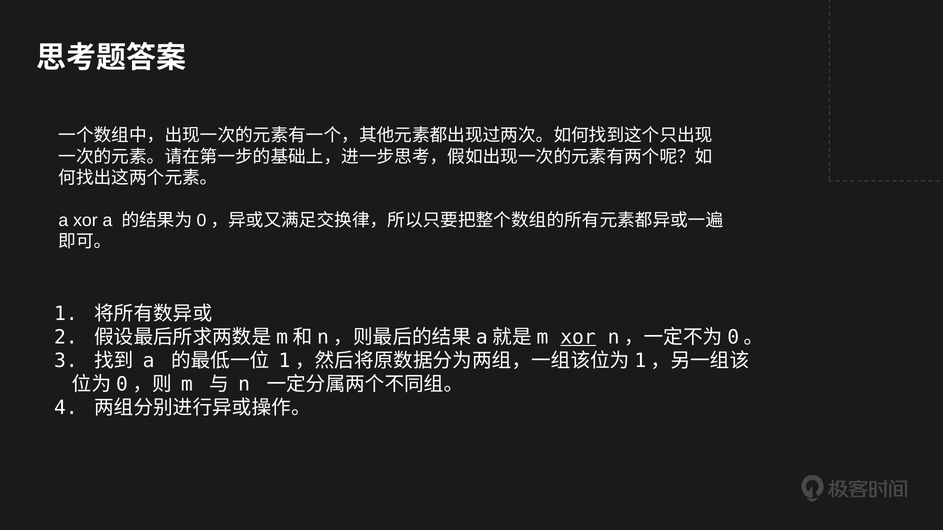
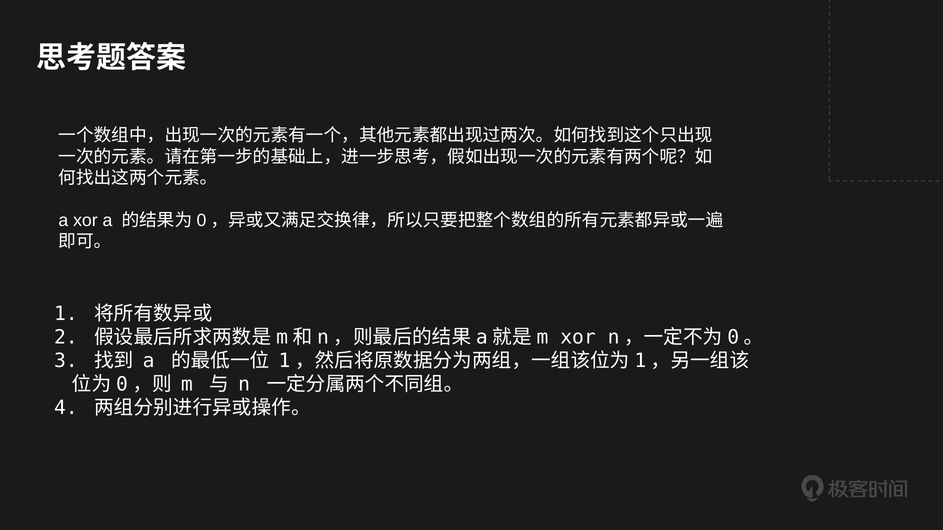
xor at (578, 337) underline: present -> none
